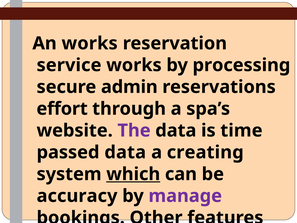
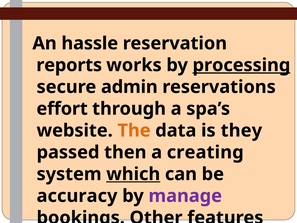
An works: works -> hassle
service: service -> reports
processing underline: none -> present
The at (134, 130) colour: purple -> orange
time: time -> they
passed data: data -> then
